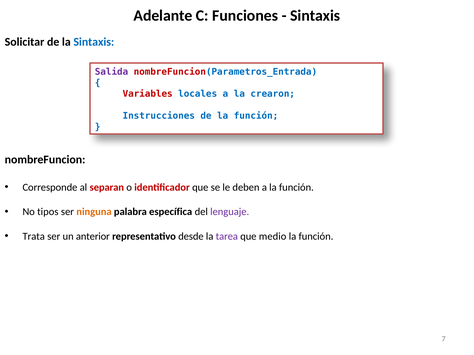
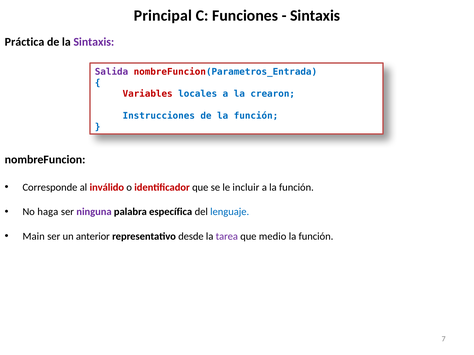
Adelante: Adelante -> Principal
Solicitar: Solicitar -> Práctica
Sintaxis at (94, 42) colour: blue -> purple
separan: separan -> inválido
deben: deben -> incluir
tipos: tipos -> haga
ninguna colour: orange -> purple
lenguaje colour: purple -> blue
Trata: Trata -> Main
